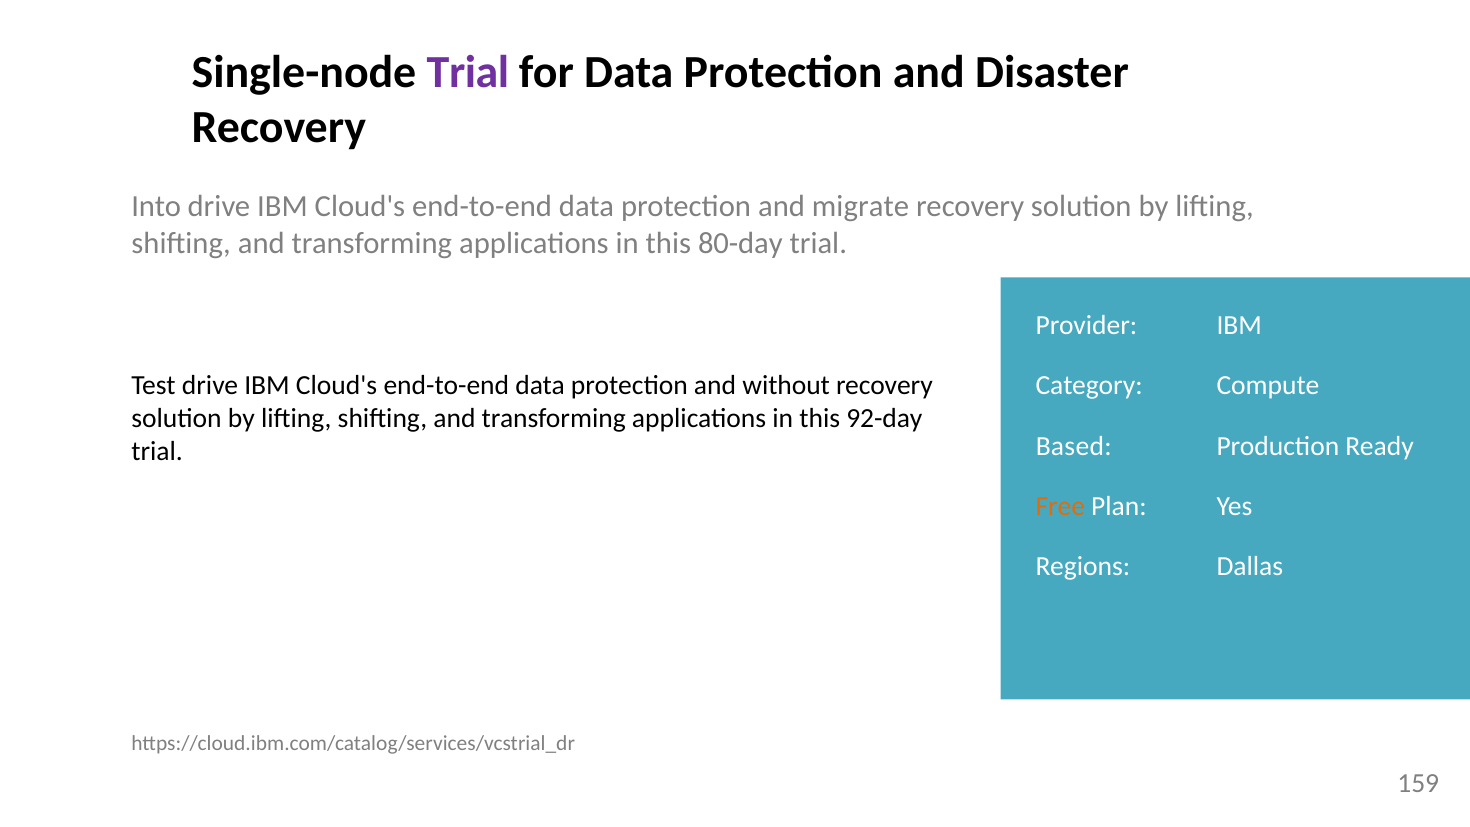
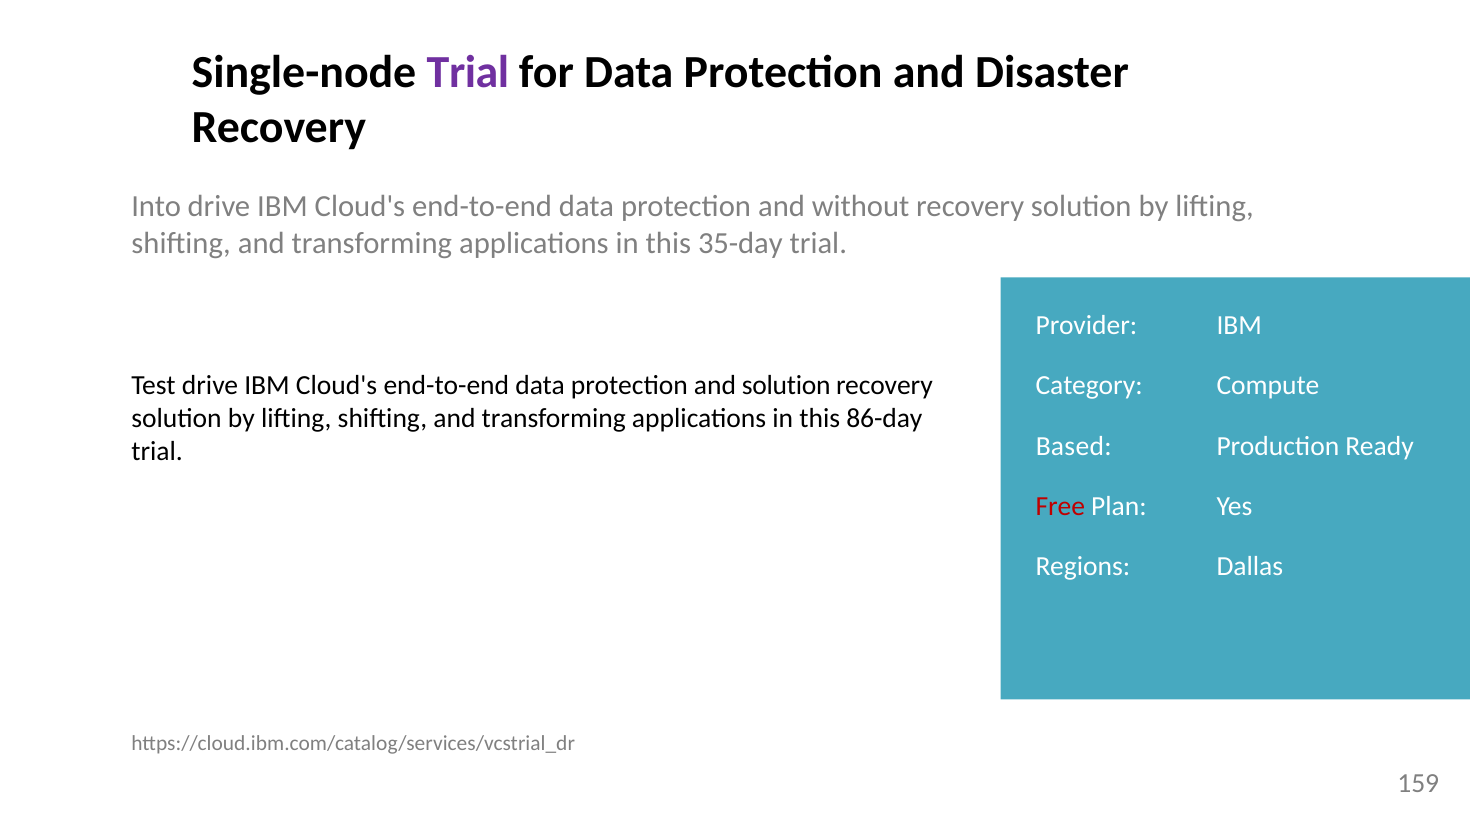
migrate: migrate -> without
80-day: 80-day -> 35-day
and without: without -> solution
92-day: 92-day -> 86-day
Free colour: orange -> red
